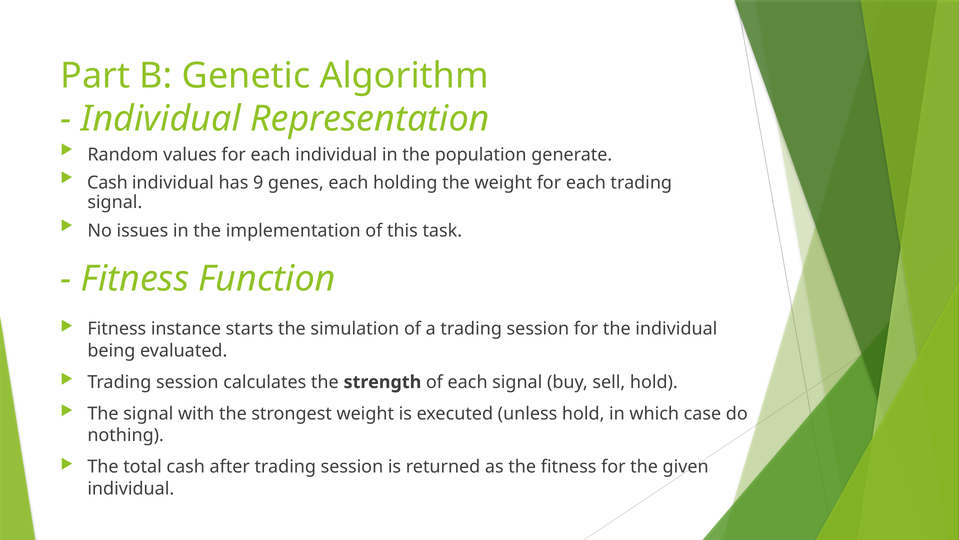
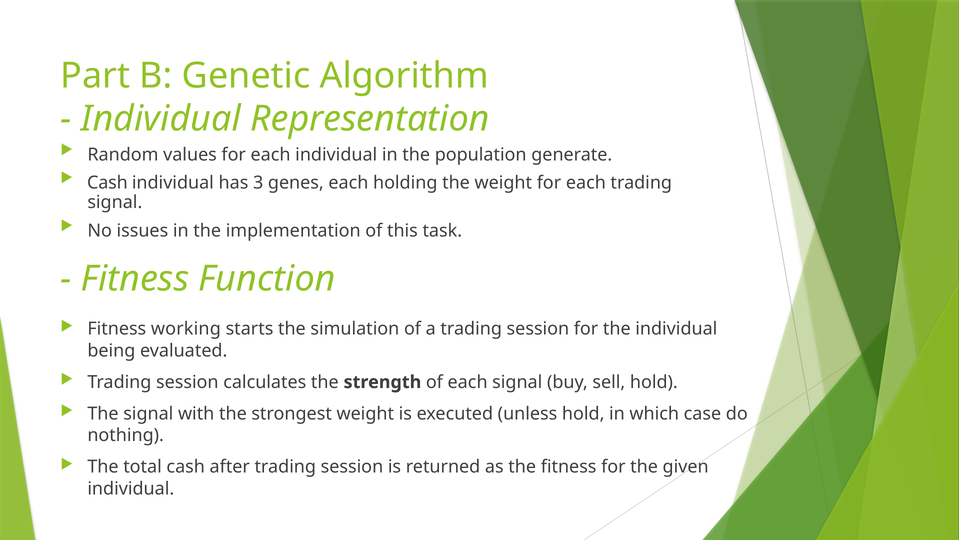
9: 9 -> 3
instance: instance -> working
